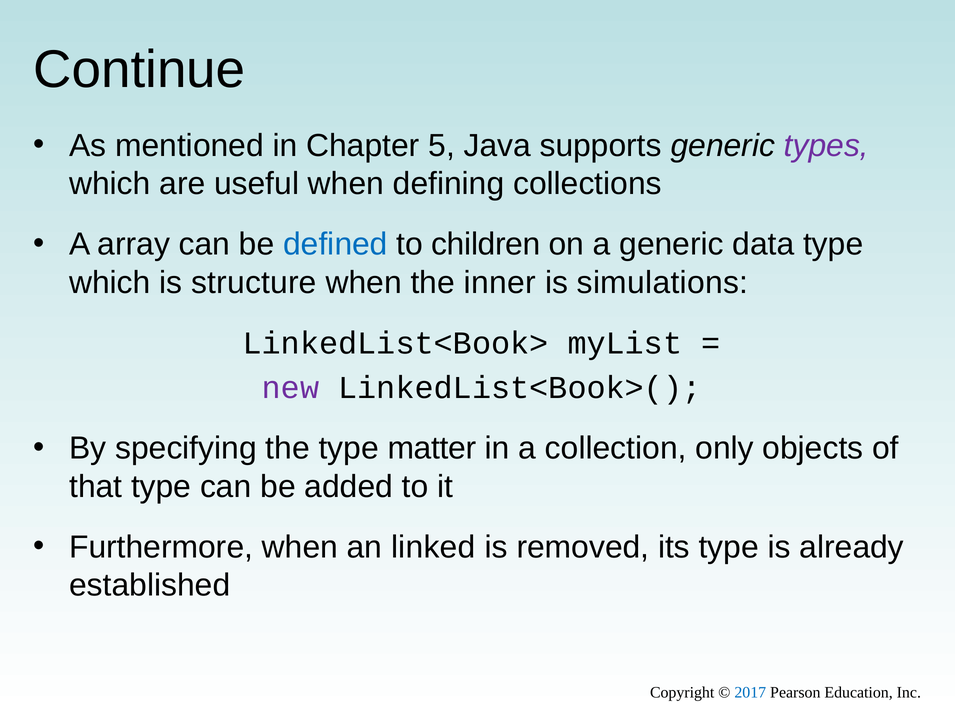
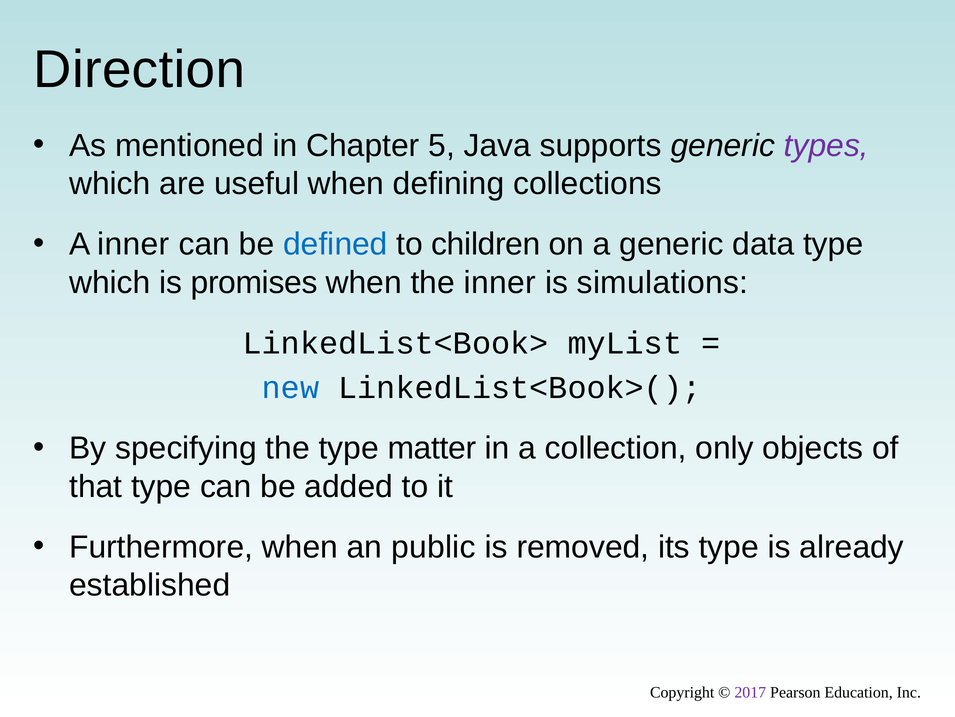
Continue: Continue -> Direction
A array: array -> inner
structure: structure -> promises
new colour: purple -> blue
linked: linked -> public
2017 colour: blue -> purple
